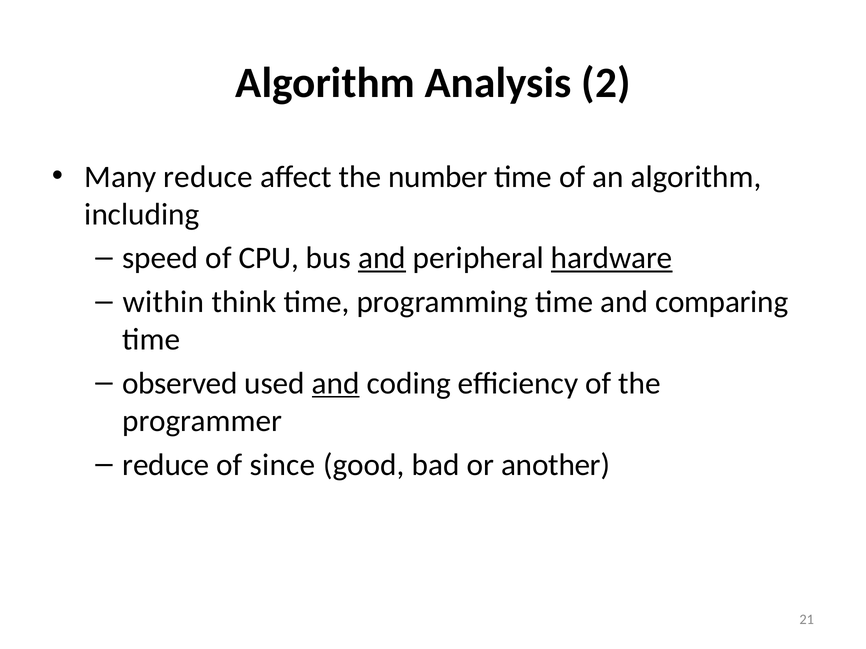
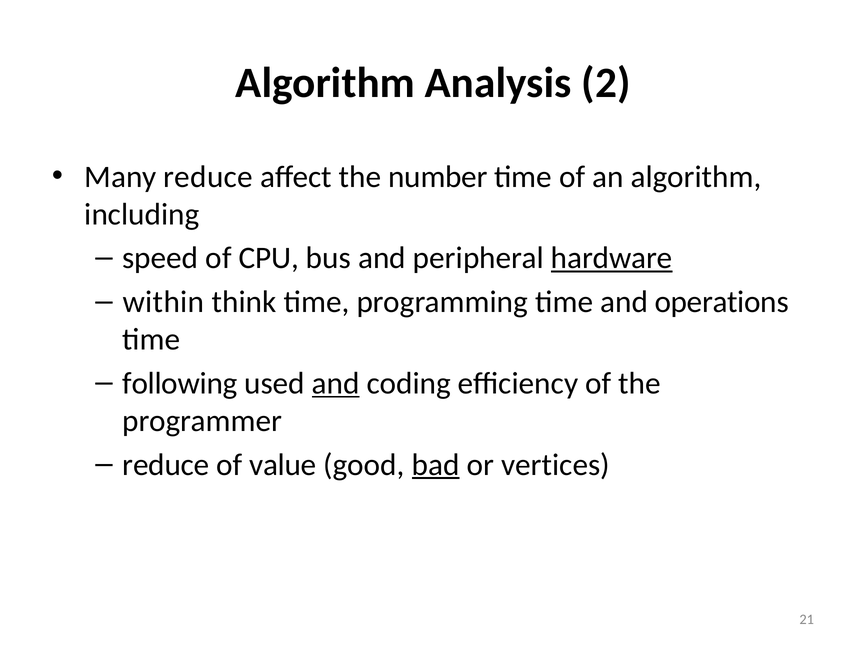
and at (382, 258) underline: present -> none
comparing: comparing -> operations
observed: observed -> following
since: since -> value
bad underline: none -> present
another: another -> vertices
